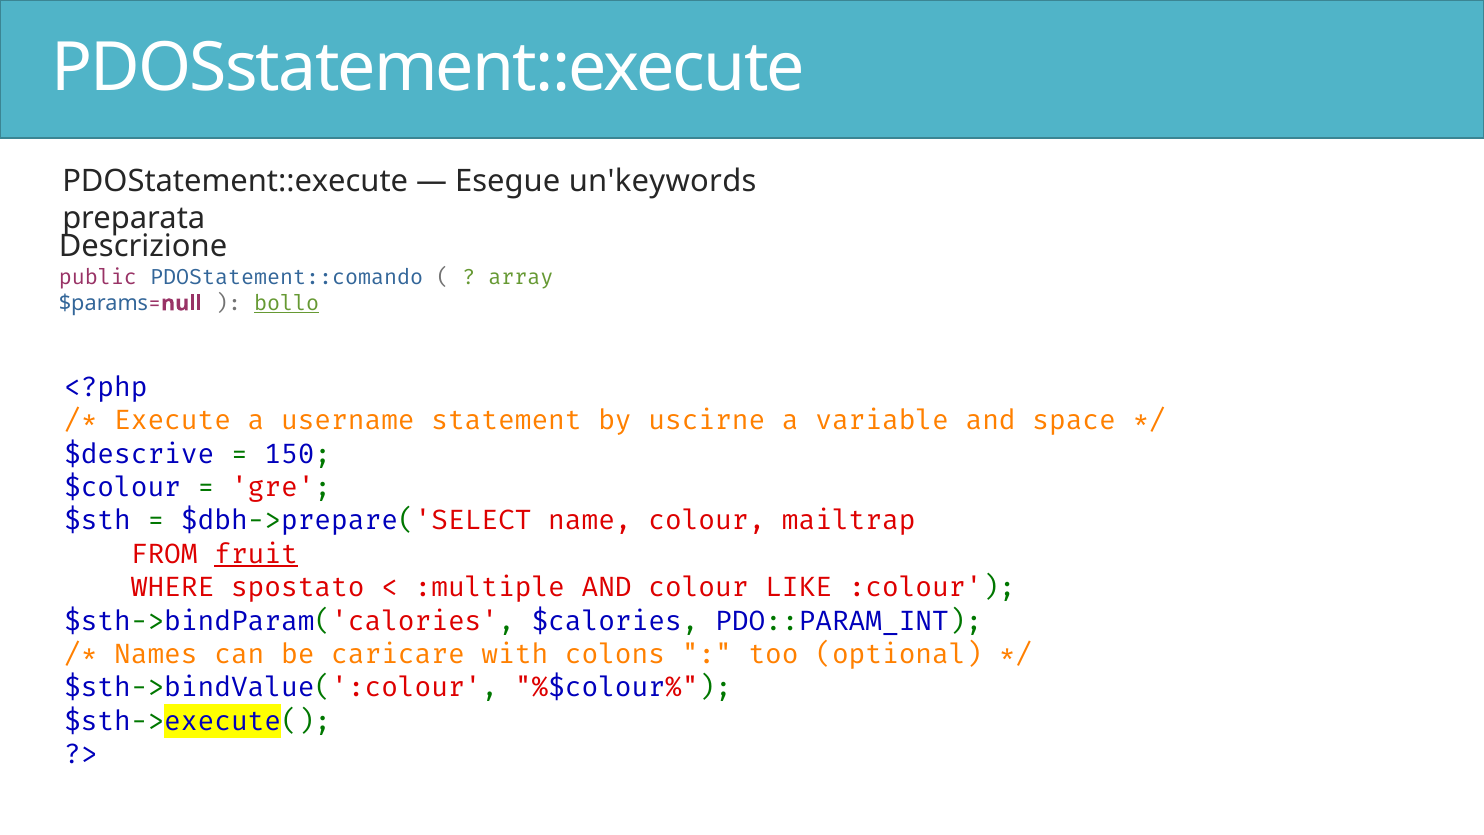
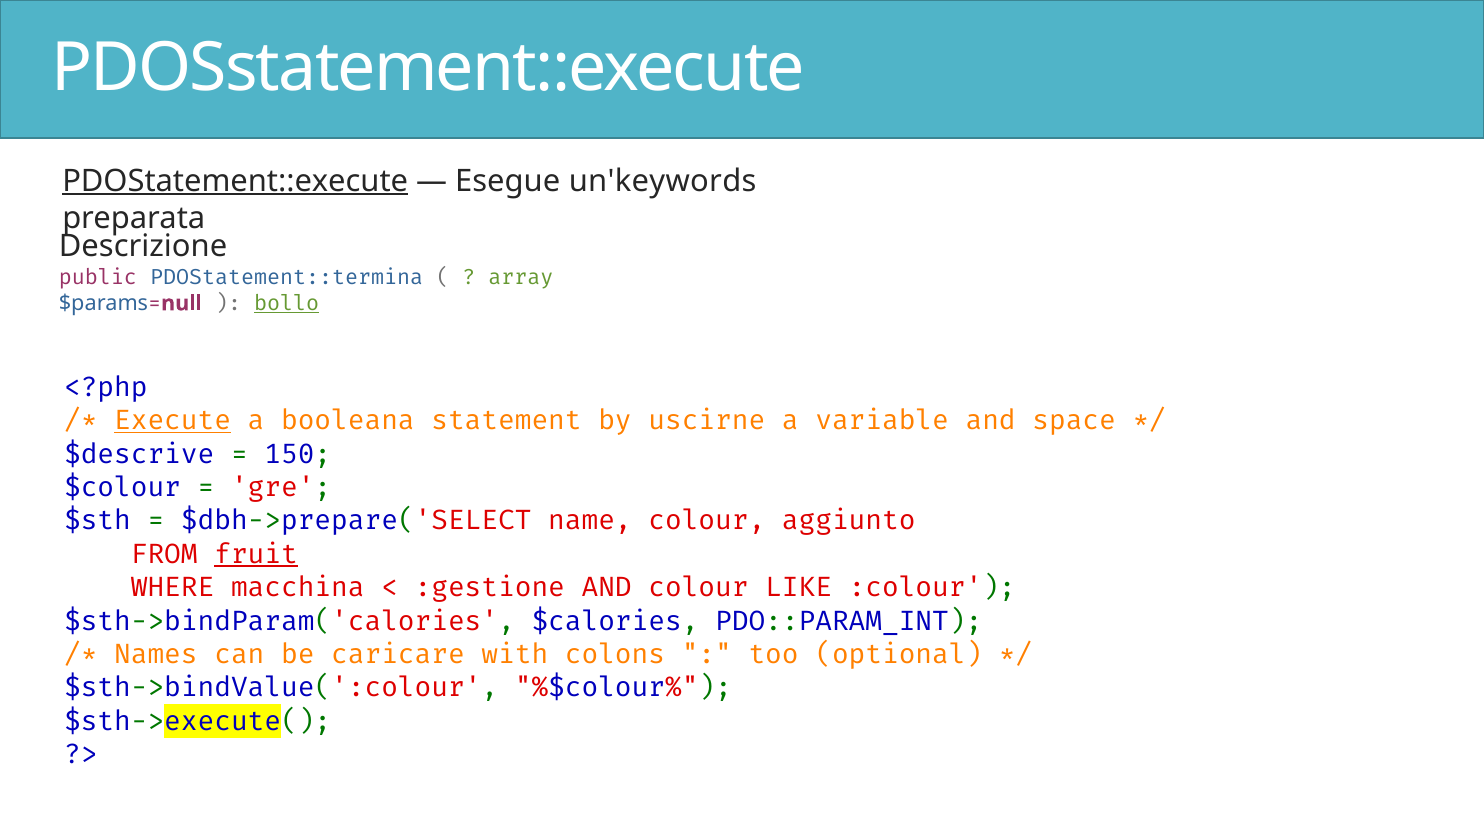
PDOStatement::execute underline: none -> present
PDOStatement::comando: PDOStatement::comando -> PDOStatement::termina
Execute underline: none -> present
username: username -> booleana
mailtrap: mailtrap -> aggiunto
spostato: spostato -> macchina
:multiple: :multiple -> :gestione
